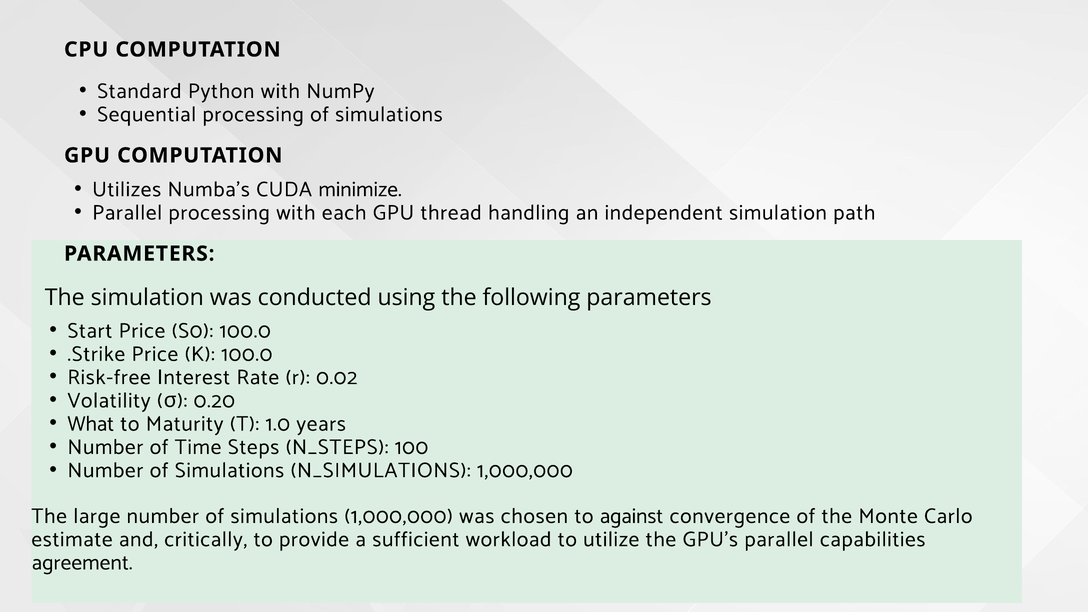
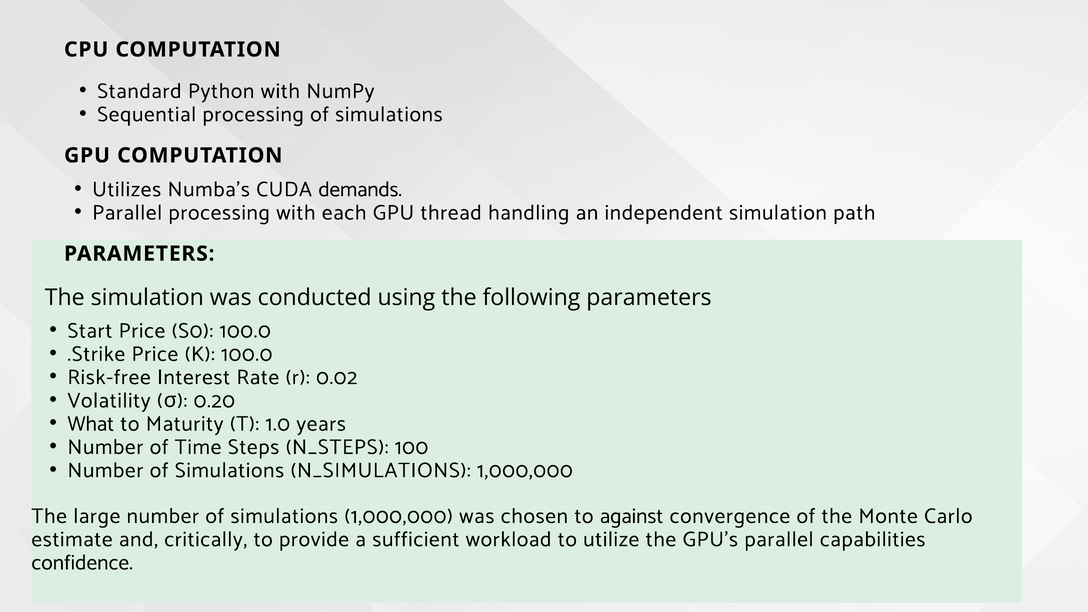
minimize: minimize -> demands
agreement: agreement -> confidence
